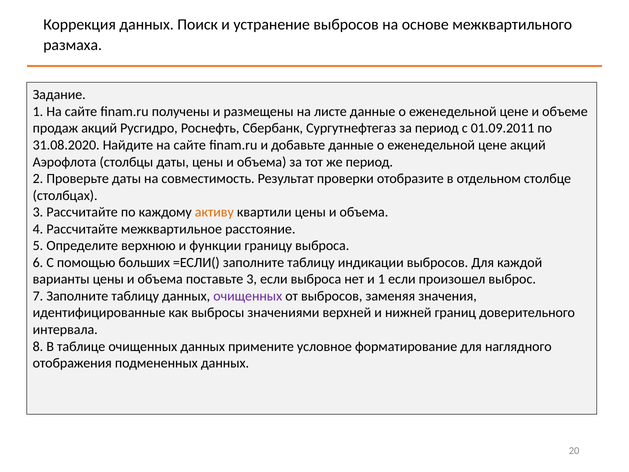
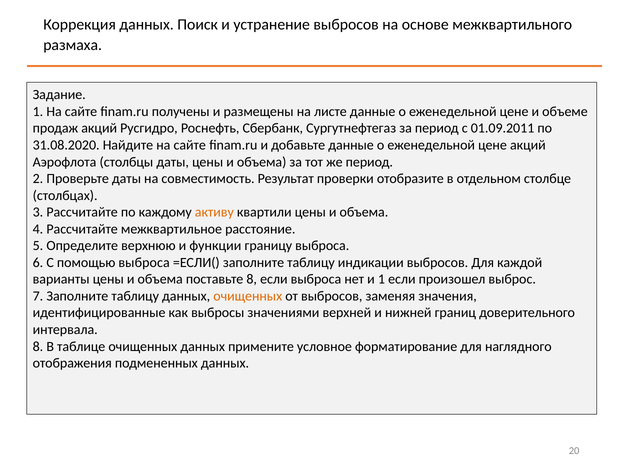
помощью больших: больших -> выброса
поставьте 3: 3 -> 8
очищенных at (248, 296) colour: purple -> orange
